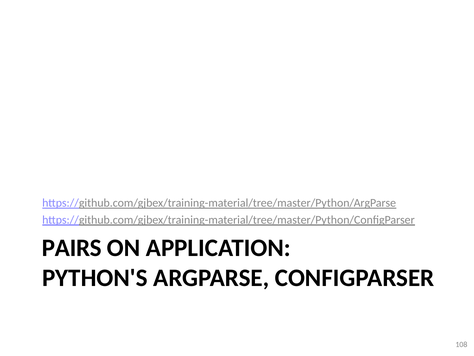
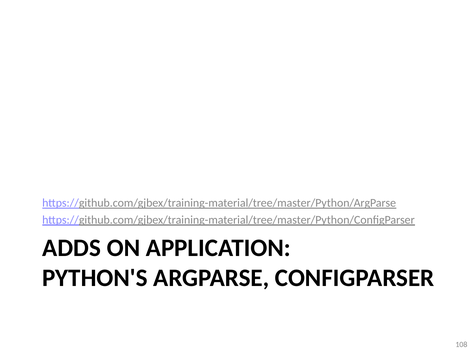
PAIRS: PAIRS -> ADDS
